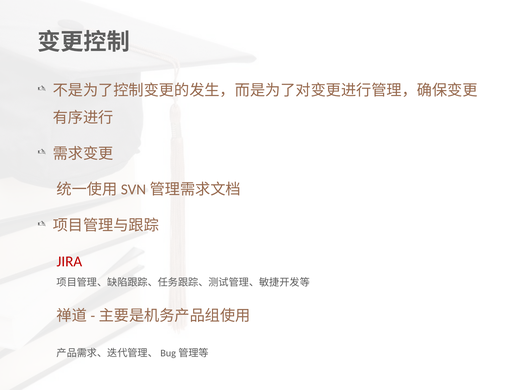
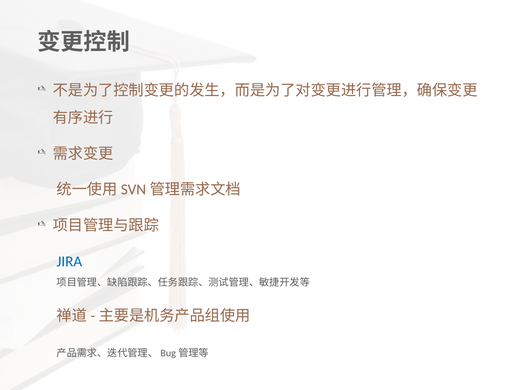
JIRA colour: red -> blue
